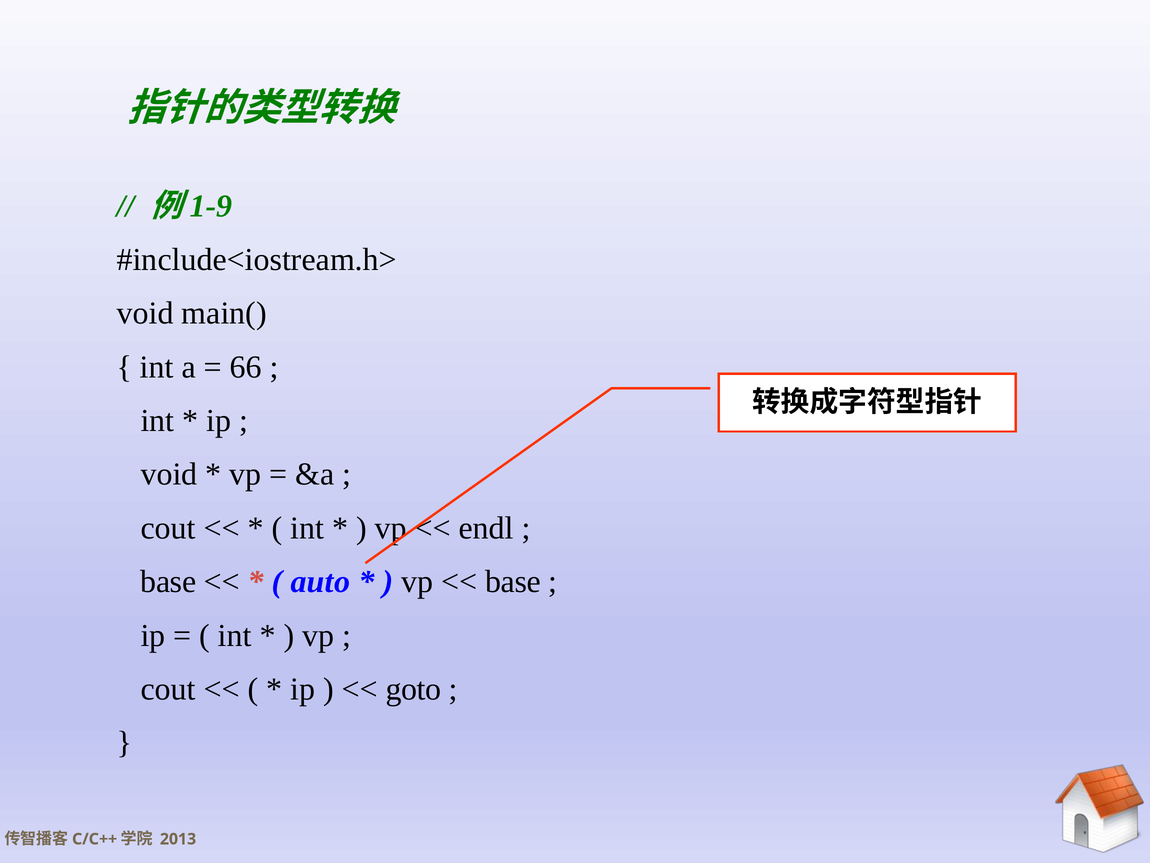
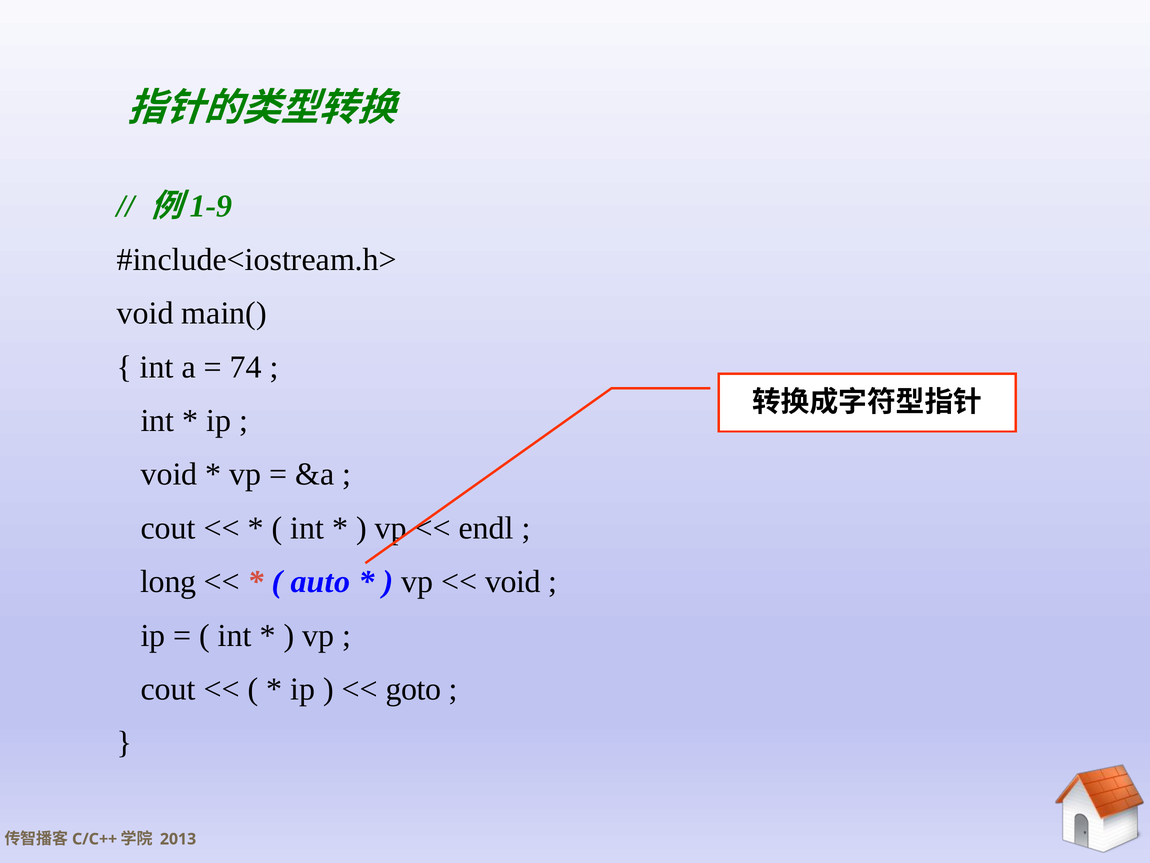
66: 66 -> 74
base at (168, 581): base -> long
base at (513, 581): base -> void
